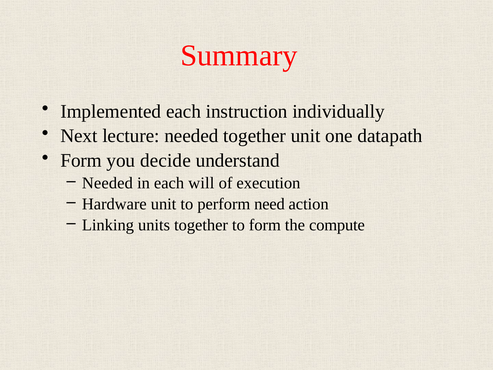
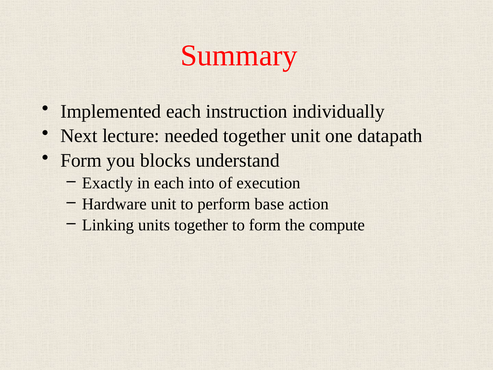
decide: decide -> blocks
Needed at (107, 183): Needed -> Exactly
will: will -> into
need: need -> base
